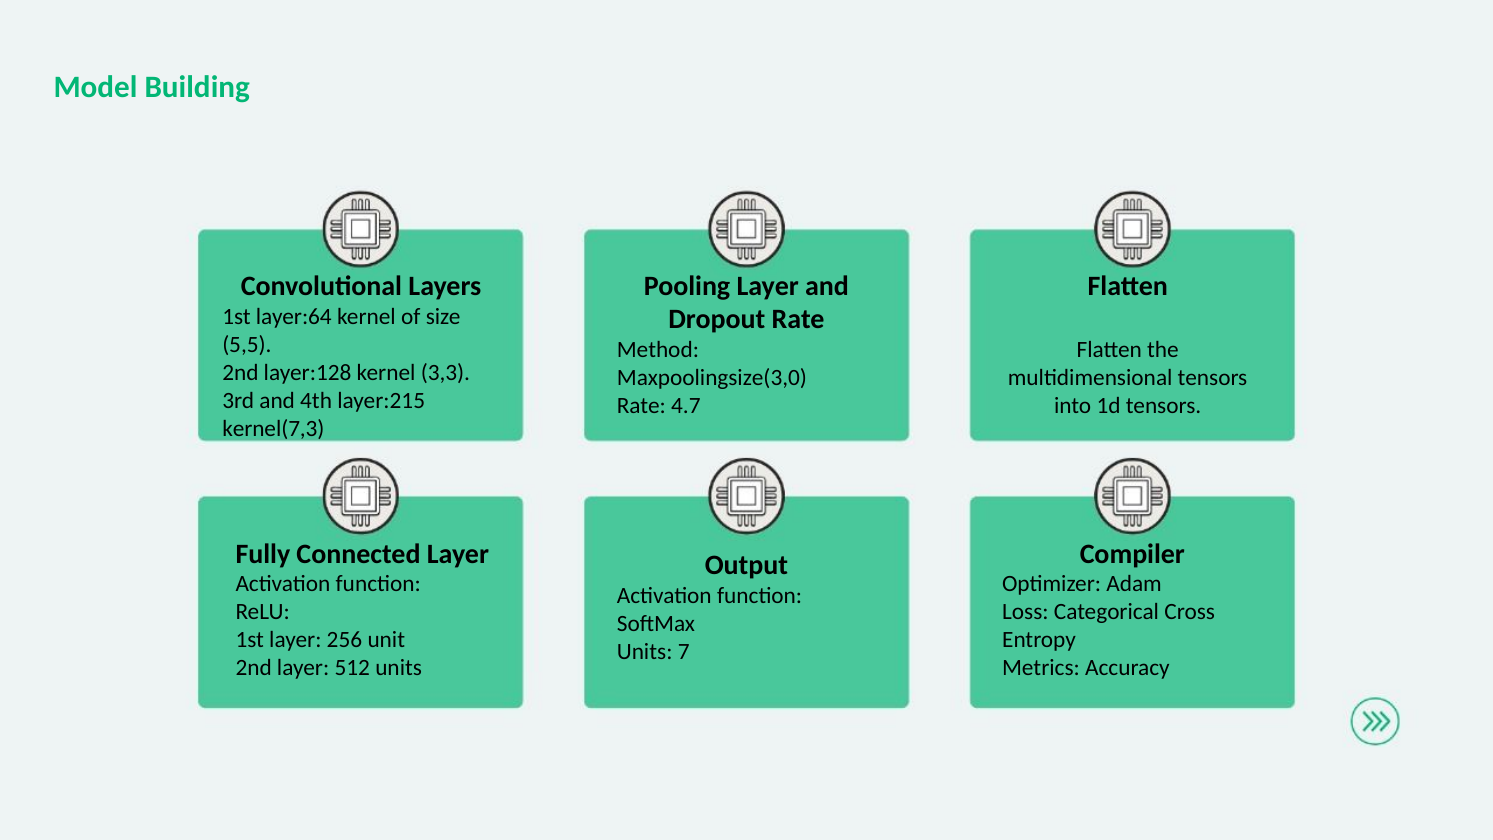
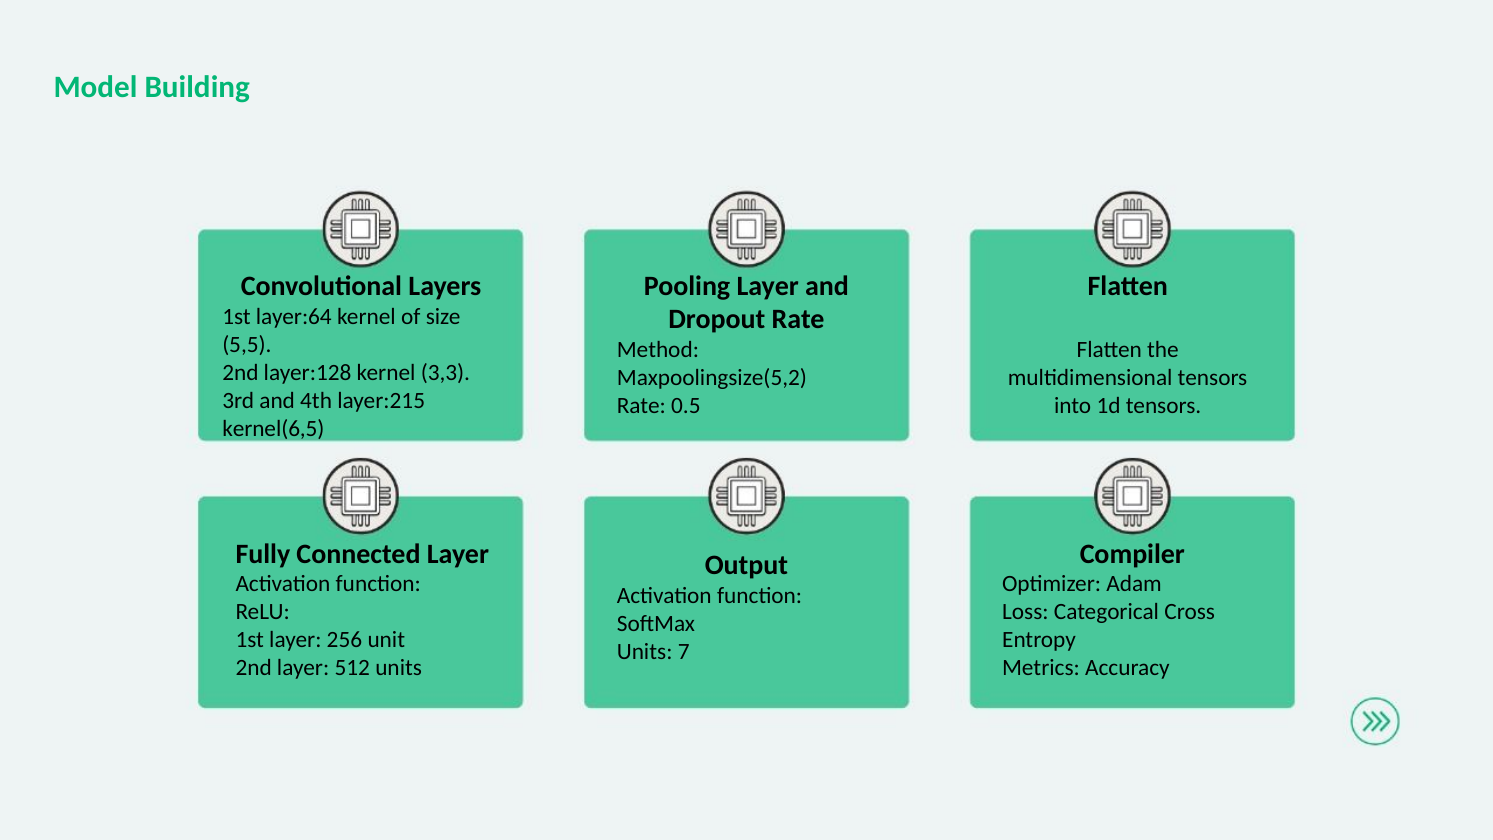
Maxpoolingsize(3,0: Maxpoolingsize(3,0 -> Maxpoolingsize(5,2
4.7: 4.7 -> 0.5
kernel(7,3: kernel(7,3 -> kernel(6,5
